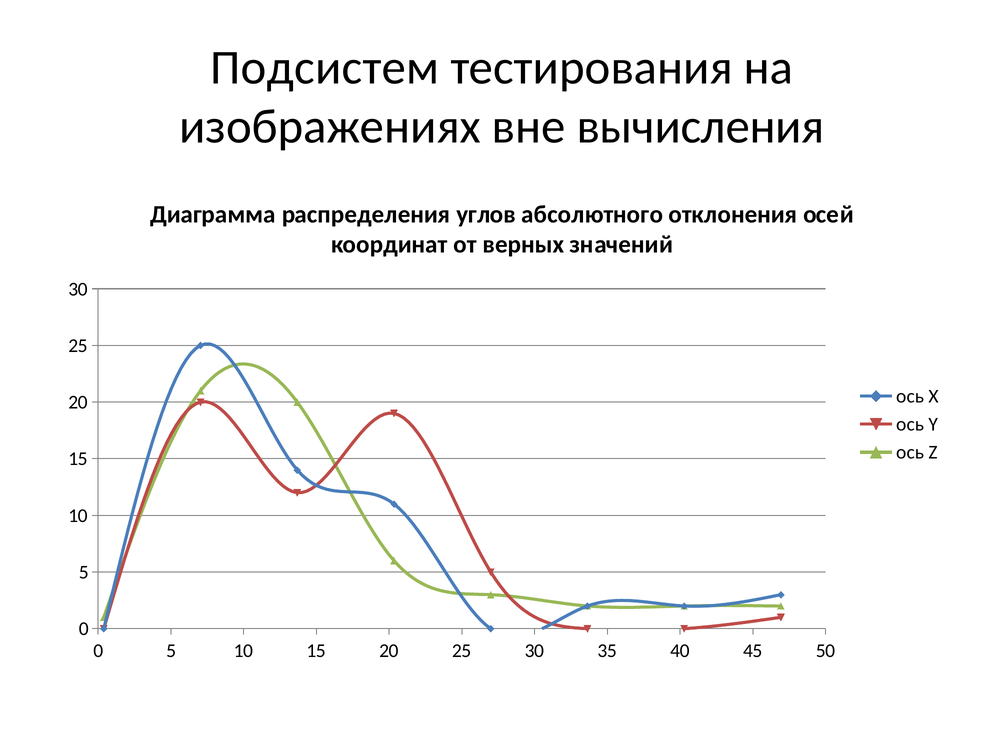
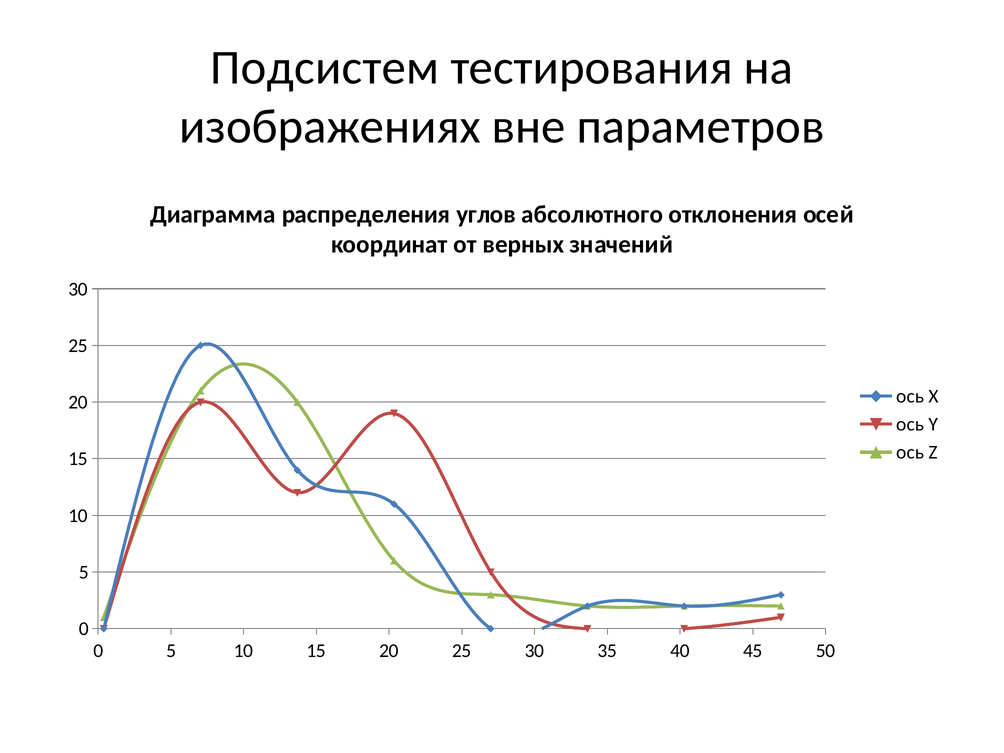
вычисления: вычисления -> параметров
